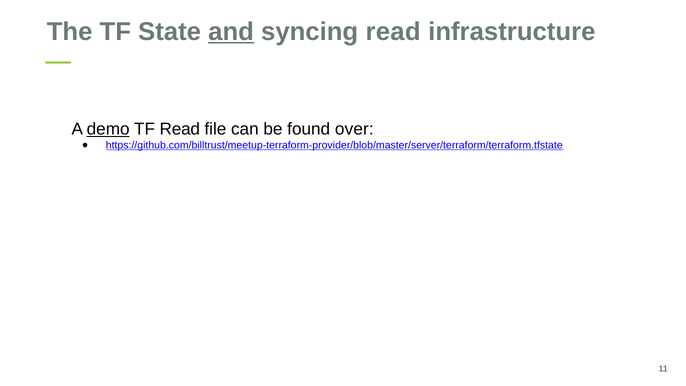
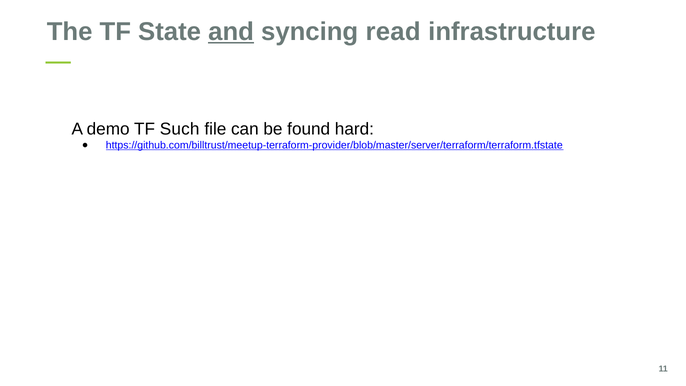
demo underline: present -> none
TF Read: Read -> Such
over: over -> hard
